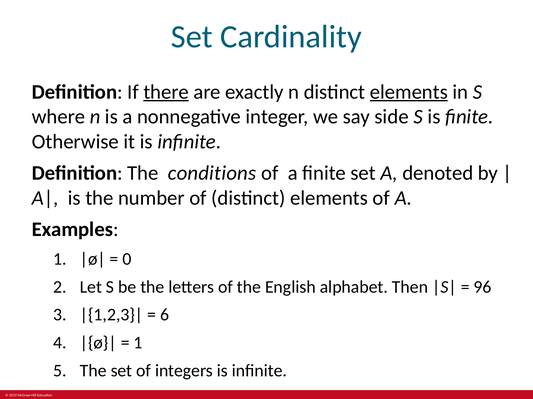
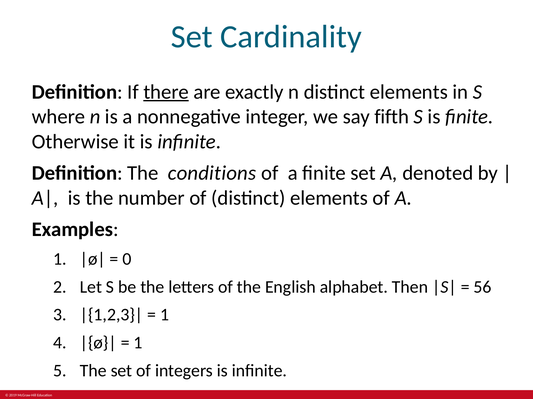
elements at (409, 92) underline: present -> none
side: side -> fifth
96: 96 -> 56
6 at (165, 315): 6 -> 1
